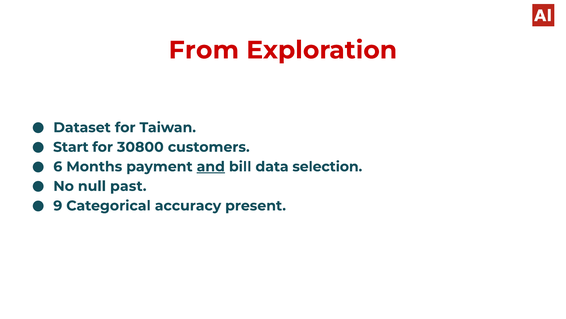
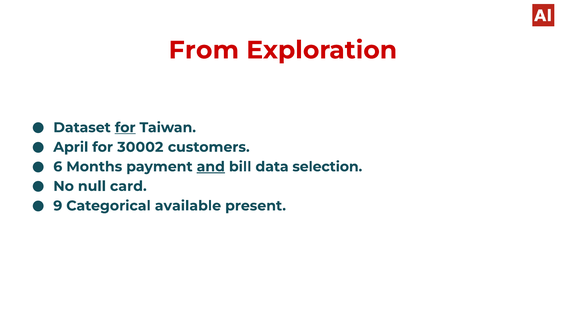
for at (125, 127) underline: none -> present
Start: Start -> April
30800: 30800 -> 30002
past: past -> card
accuracy: accuracy -> available
